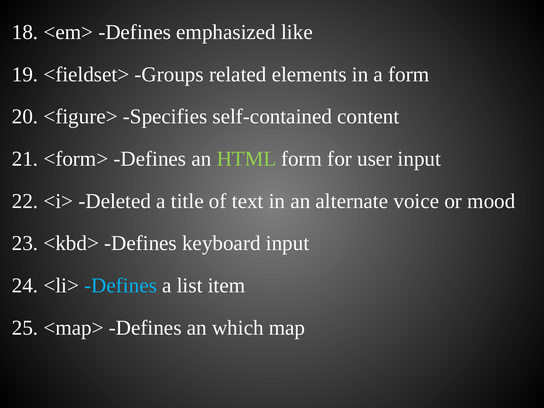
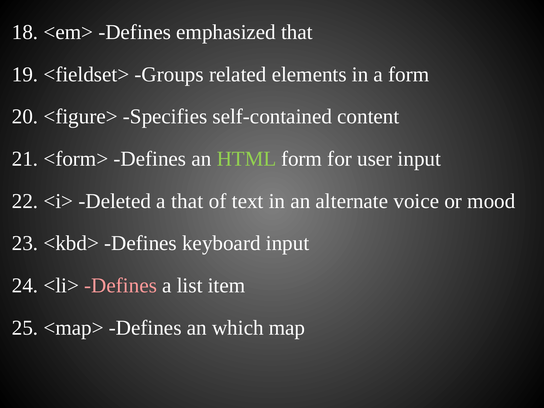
emphasized like: like -> that
a title: title -> that
Defines at (121, 286) colour: light blue -> pink
